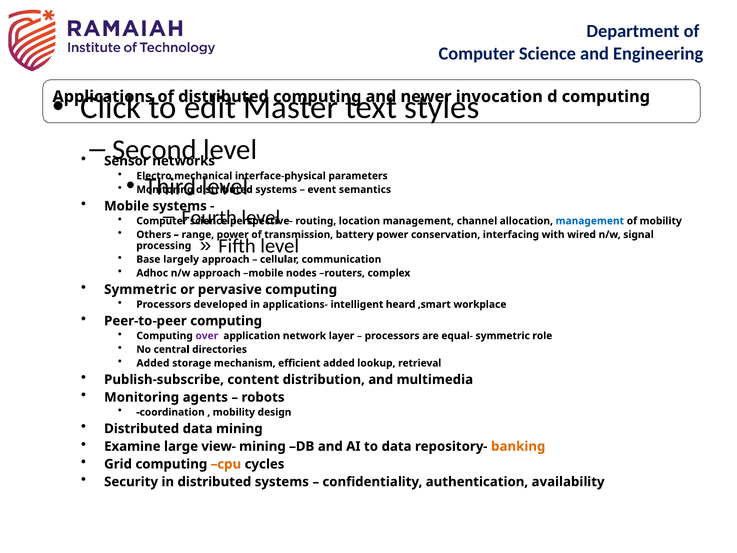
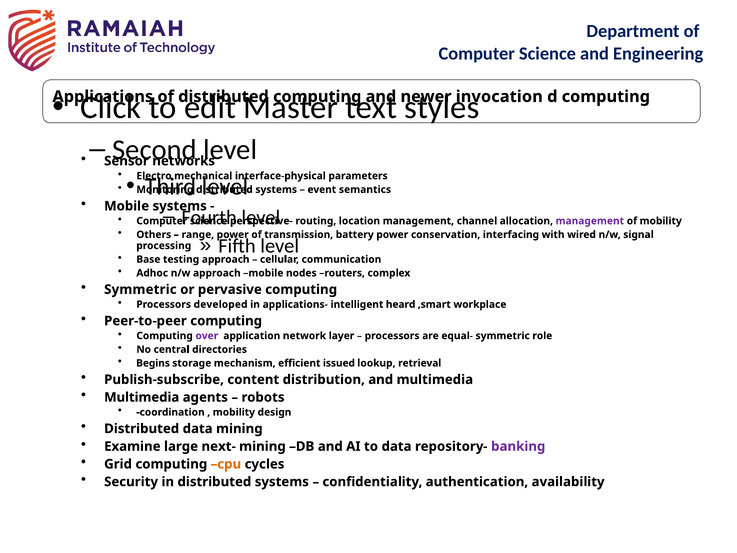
management at (590, 221) colour: blue -> purple
largely: largely -> testing
Added at (153, 363): Added -> Begins
efficient added: added -> issued
Monitoring at (142, 397): Monitoring -> Multimedia
view-: view- -> next-
banking colour: orange -> purple
